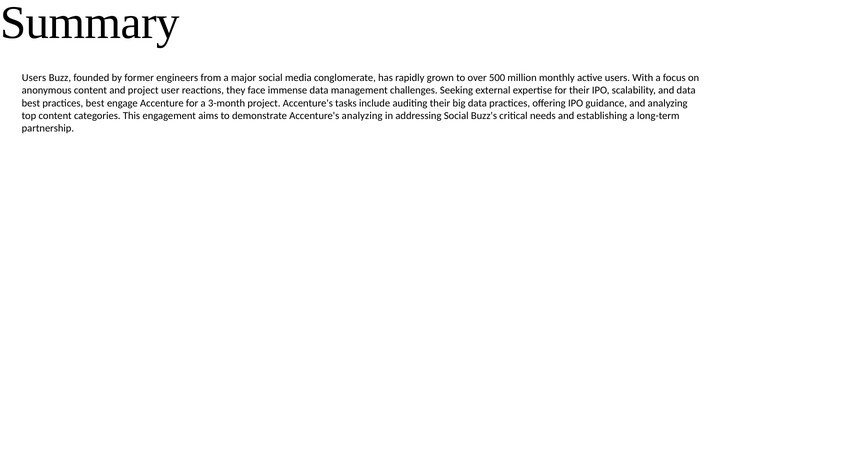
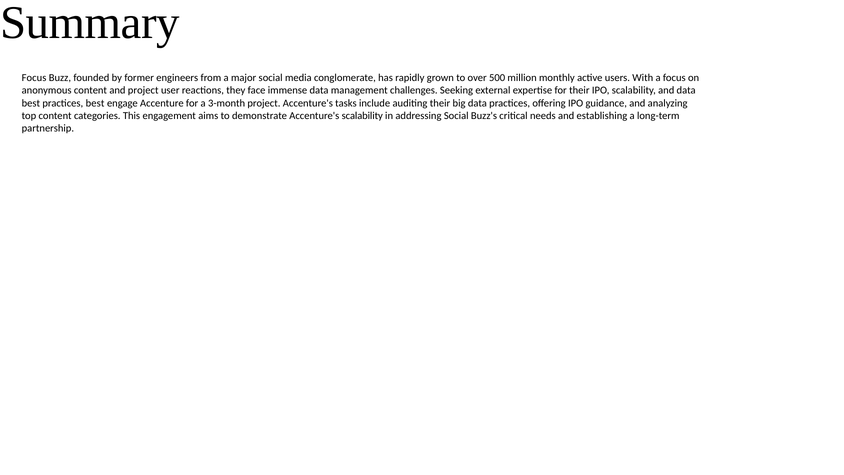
Users at (34, 78): Users -> Focus
Accenture's analyzing: analyzing -> scalability
